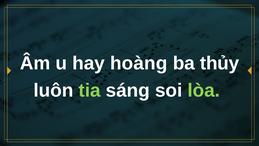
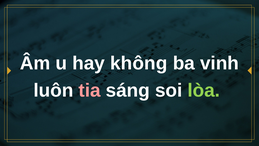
hoàng: hoàng -> không
thủy: thủy -> vinh
tia colour: light green -> pink
